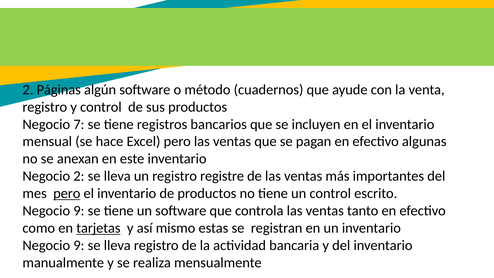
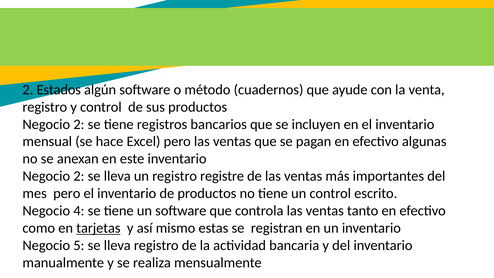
Páginas: Páginas -> Estados
7 at (79, 124): 7 -> 2
pero at (67, 193) underline: present -> none
9 at (79, 211): 9 -> 4
9 at (79, 245): 9 -> 5
